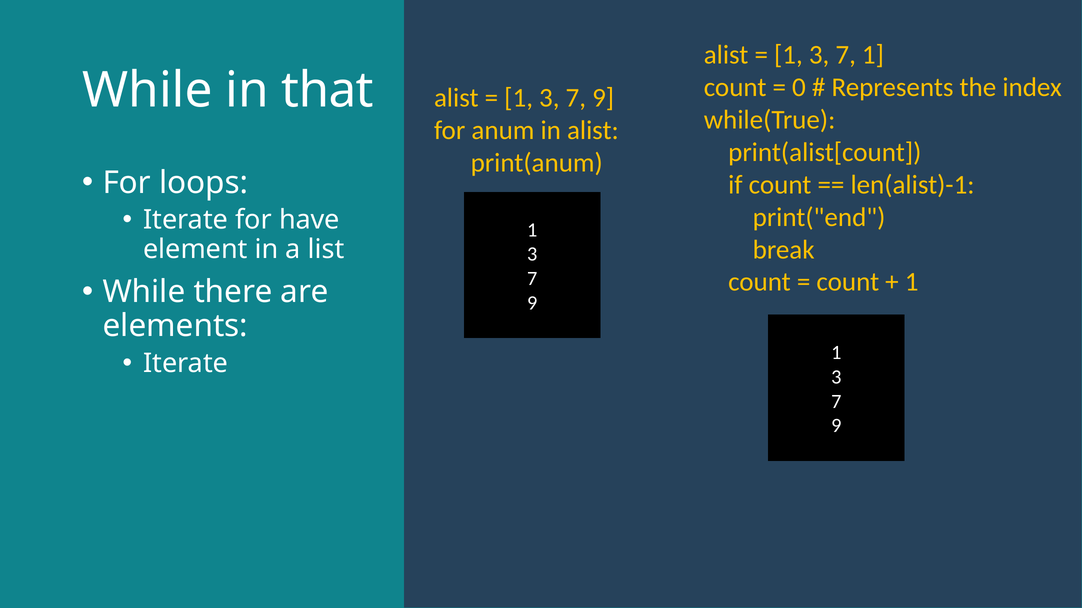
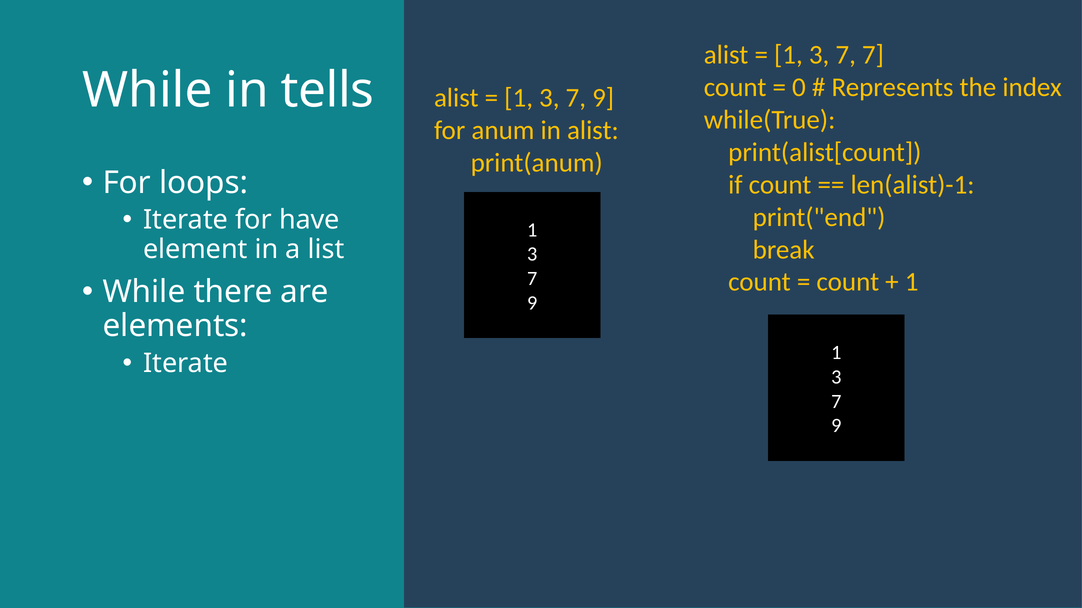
7 1: 1 -> 7
that: that -> tells
